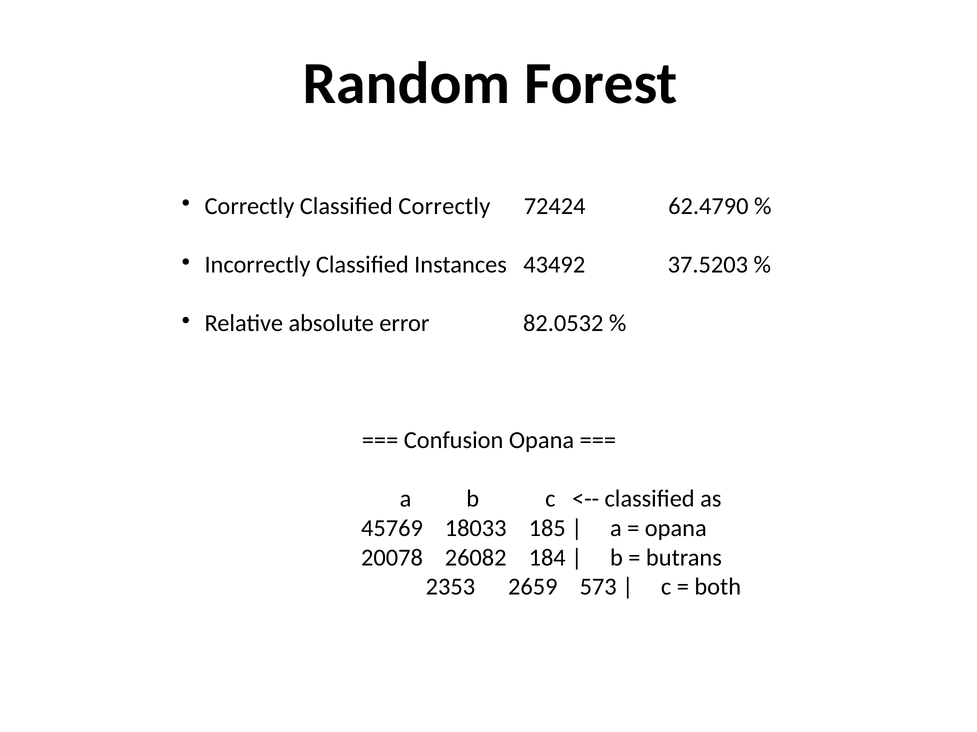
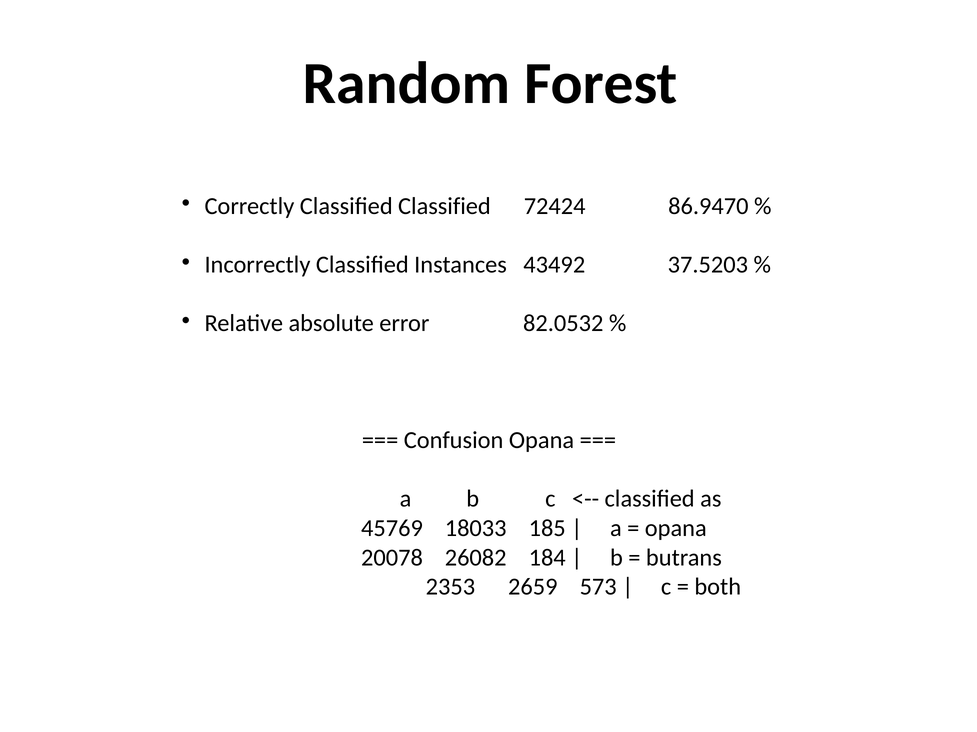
Classified Correctly: Correctly -> Classified
62.4790: 62.4790 -> 86.9470
